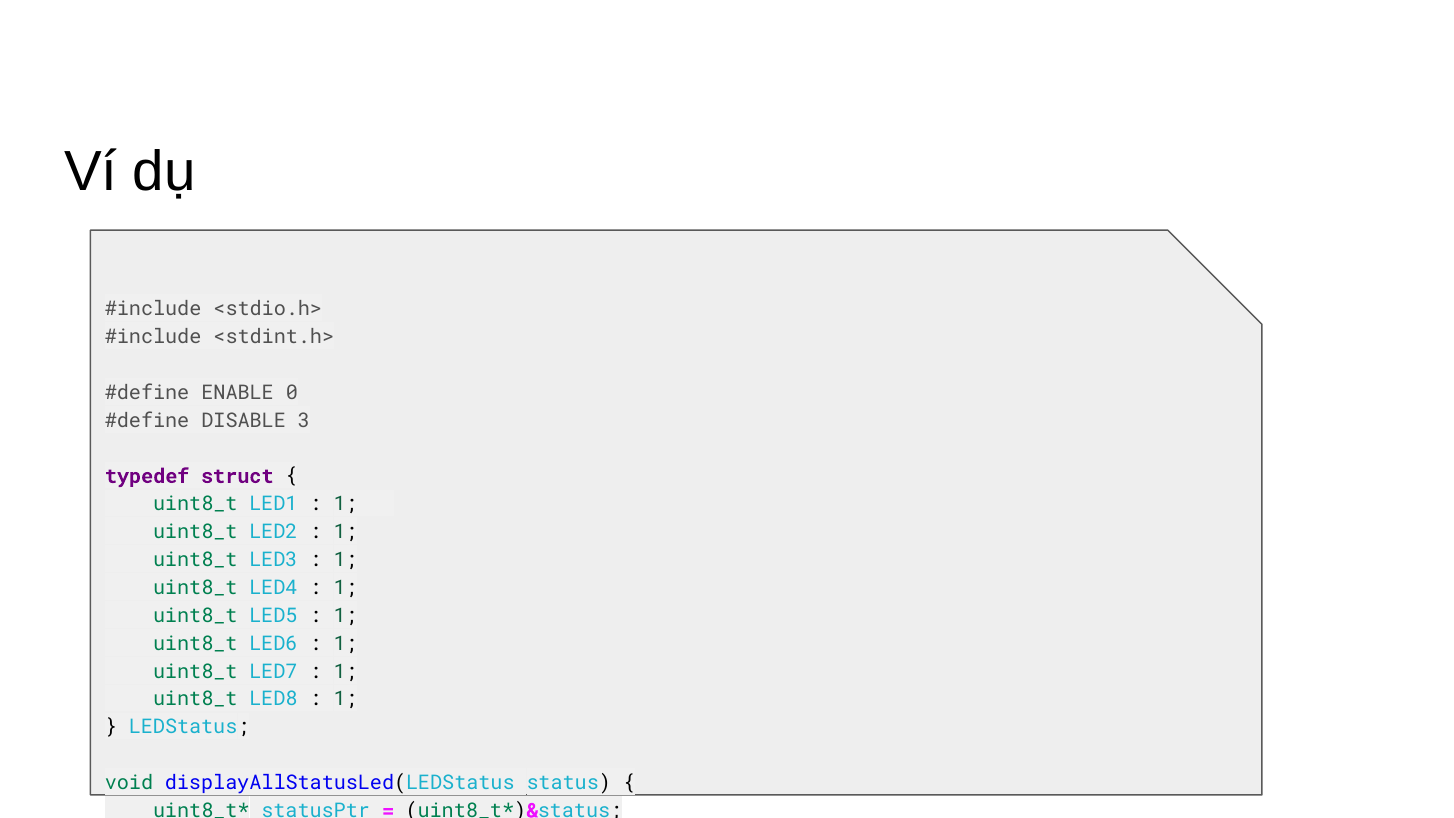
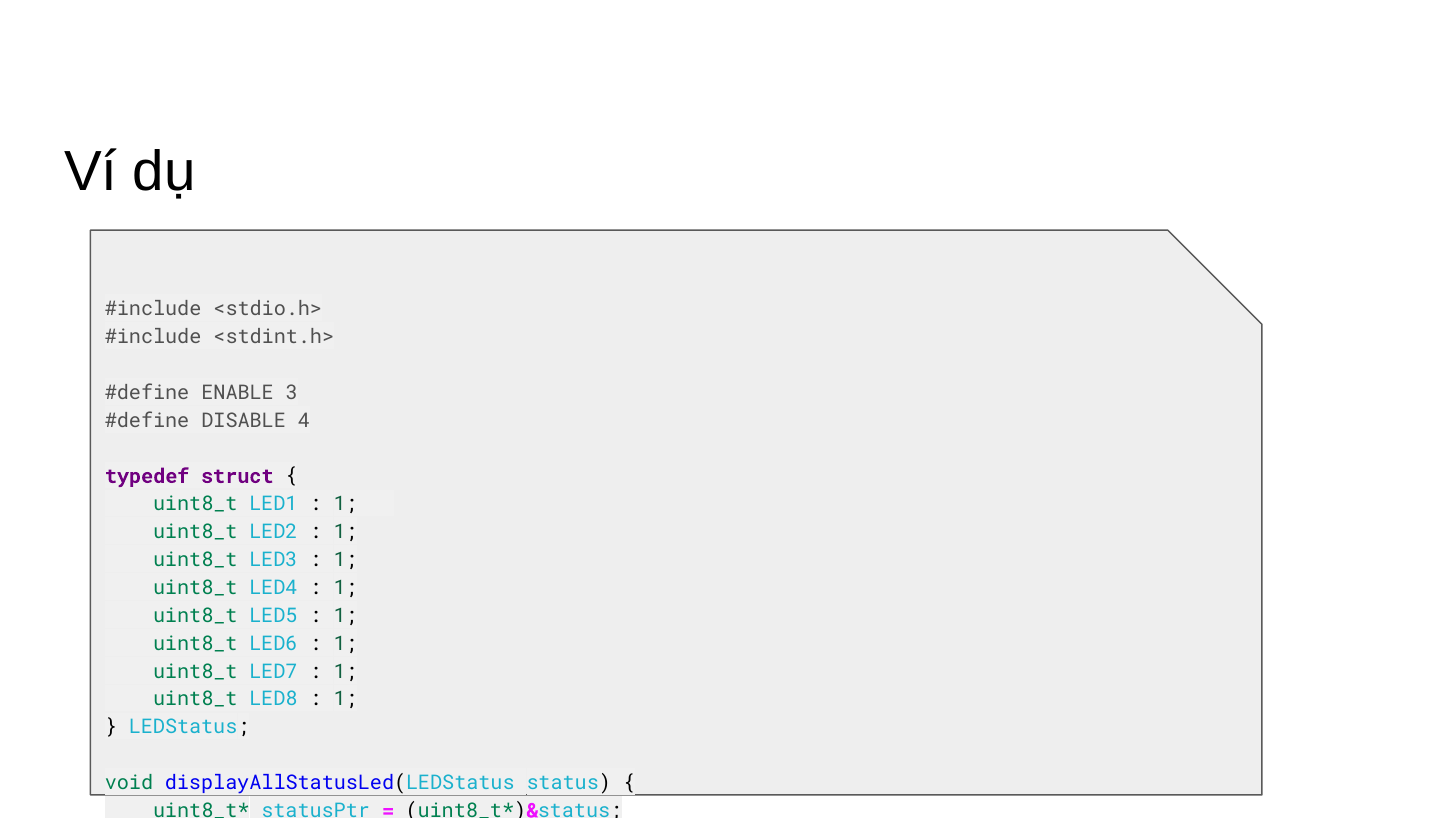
ENABLE 0: 0 -> 3
DISABLE 3: 3 -> 4
